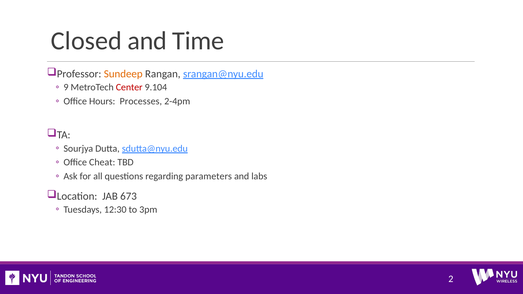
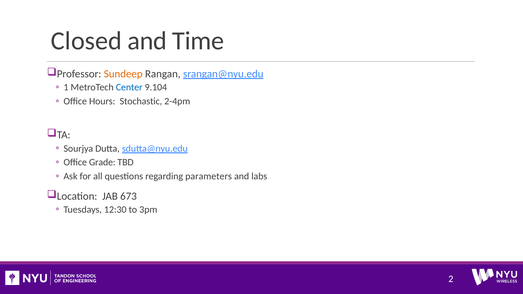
9: 9 -> 1
Center colour: red -> blue
Processes: Processes -> Stochastic
Cheat: Cheat -> Grade
